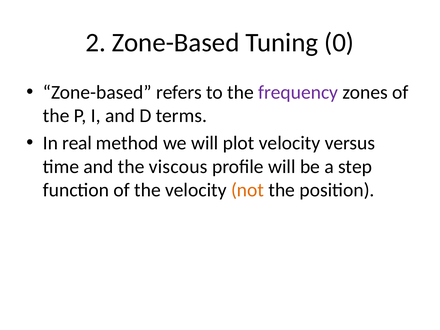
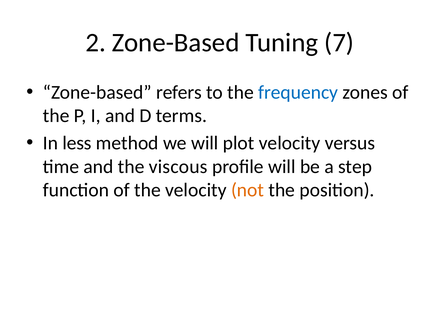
0: 0 -> 7
frequency colour: purple -> blue
real: real -> less
